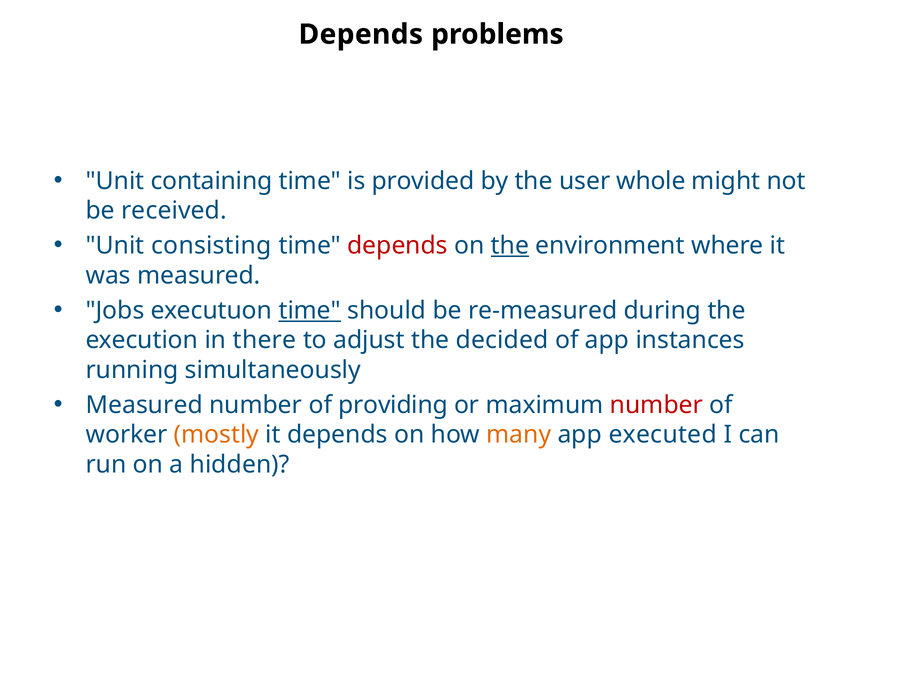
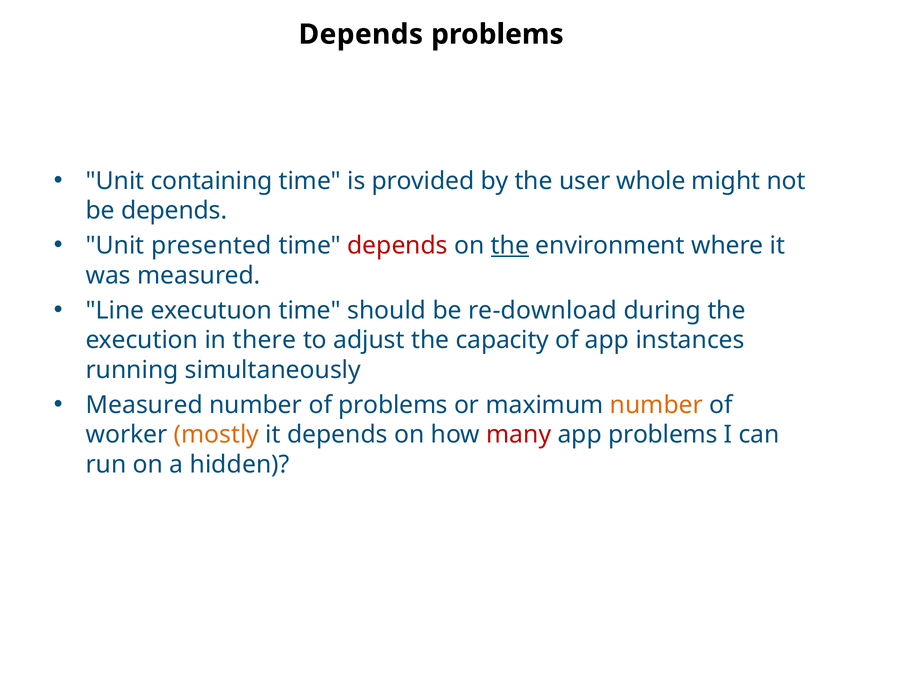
be received: received -> depends
consisting: consisting -> presented
Jobs: Jobs -> Line
time at (310, 310) underline: present -> none
re-measured: re-measured -> re-download
decided: decided -> capacity
of providing: providing -> problems
number at (656, 405) colour: red -> orange
many colour: orange -> red
app executed: executed -> problems
